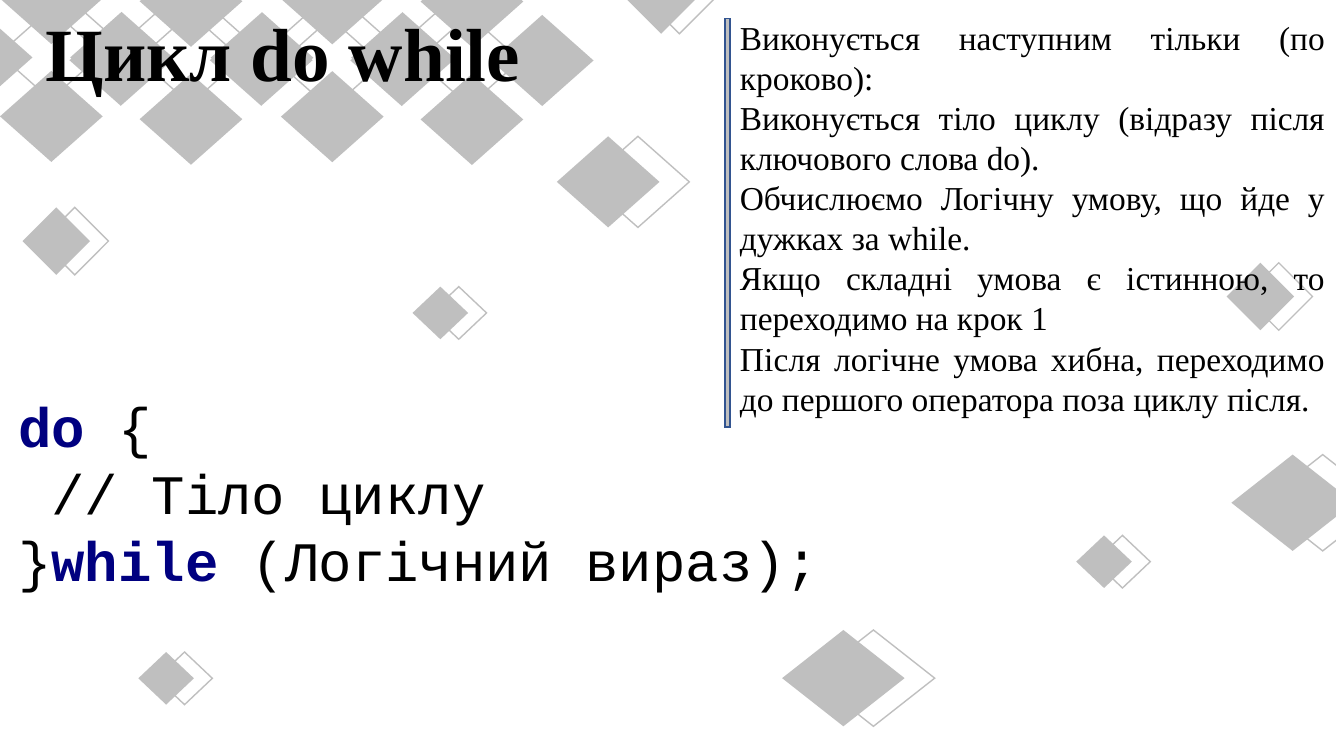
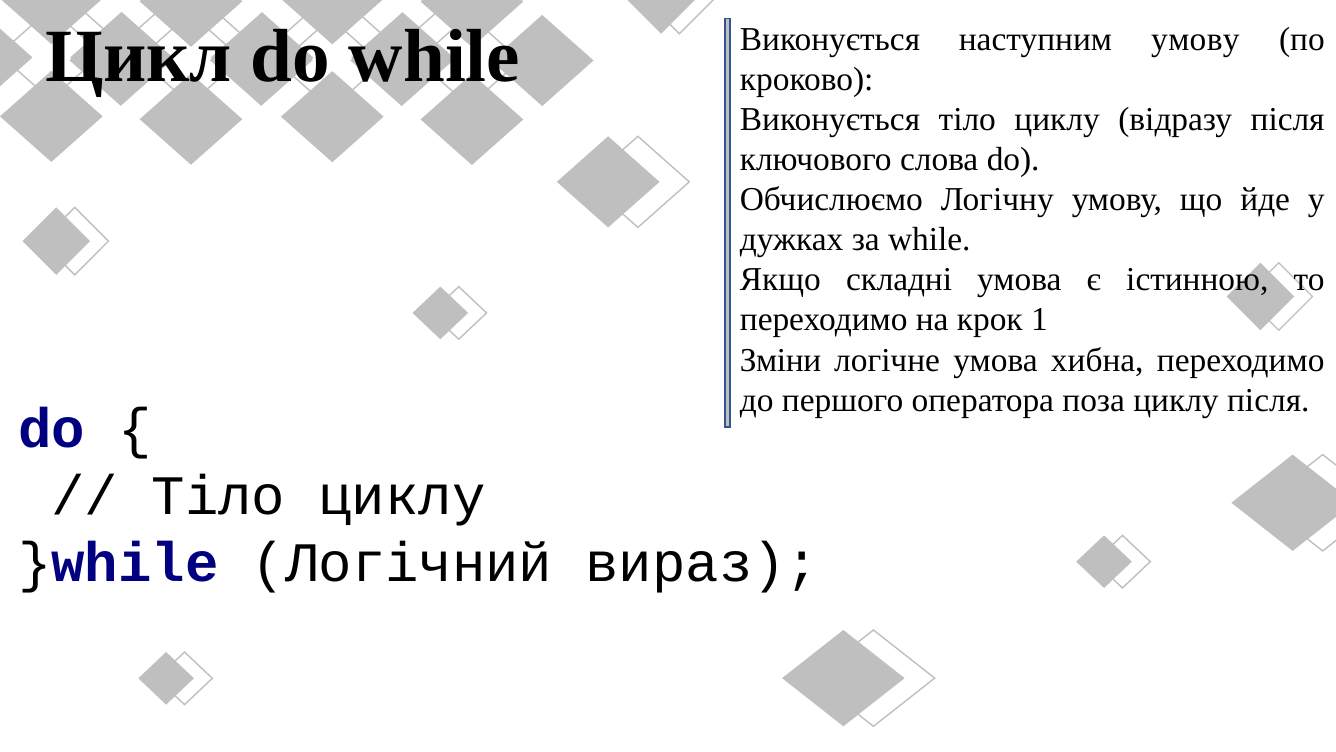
наступним тільки: тільки -> умову
Після at (780, 360): Після -> Зміни
